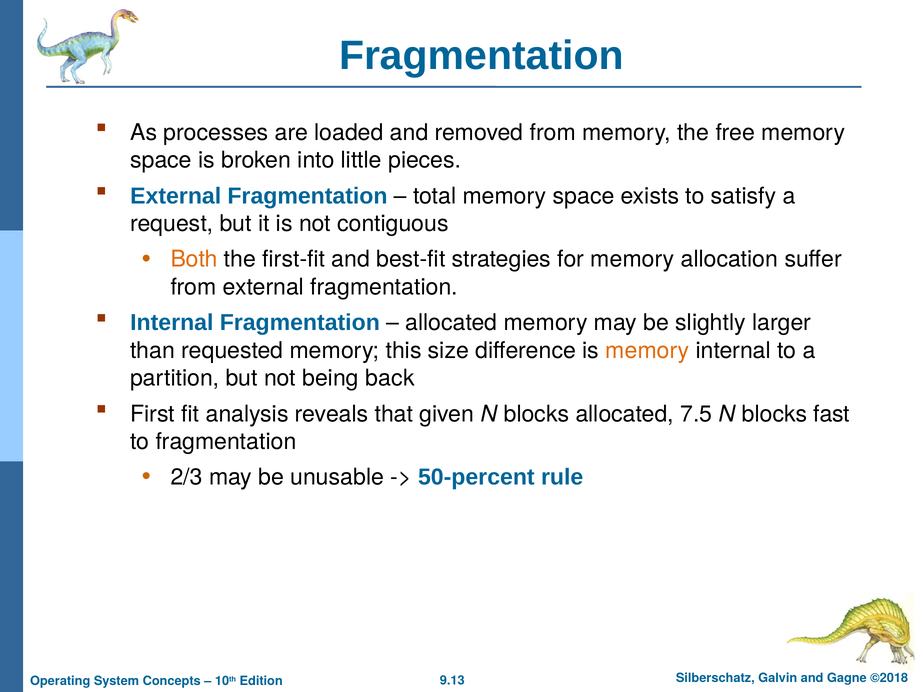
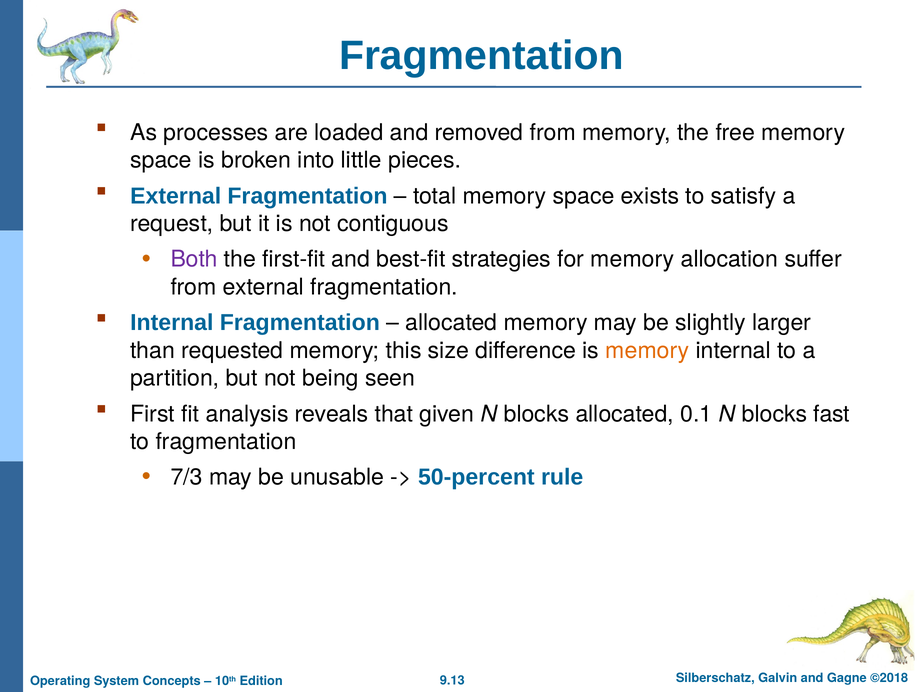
Both colour: orange -> purple
back: back -> seen
7.5: 7.5 -> 0.1
2/3: 2/3 -> 7/3
